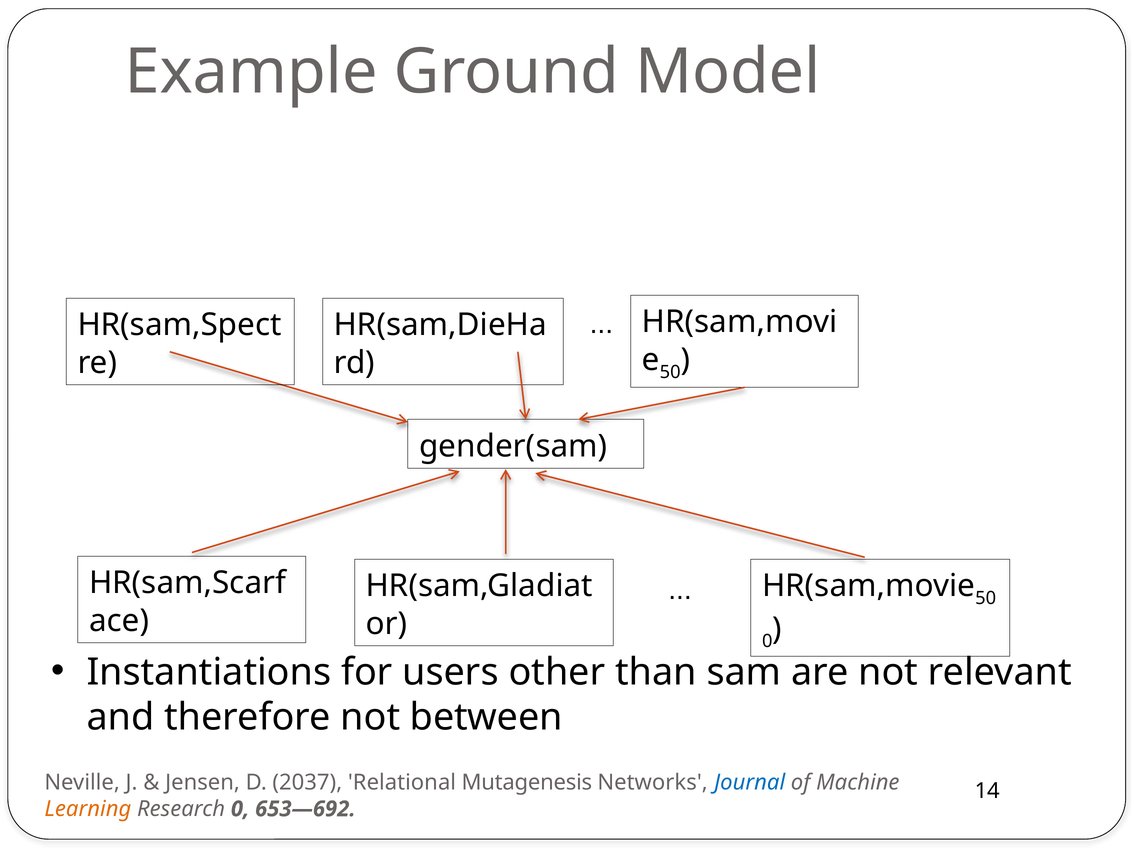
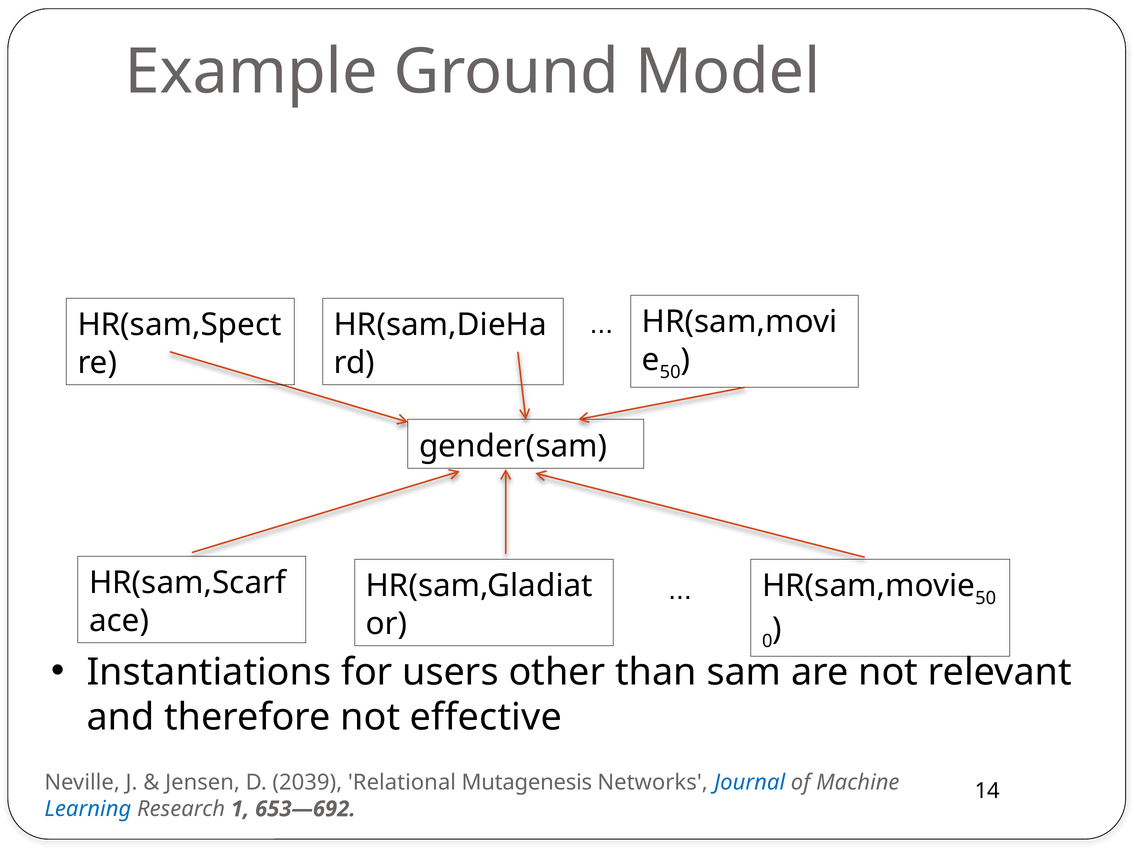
between: between -> effective
2037: 2037 -> 2039
Learning colour: orange -> blue
Research 0: 0 -> 1
